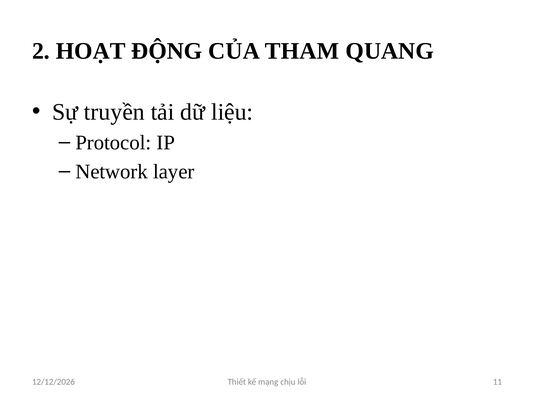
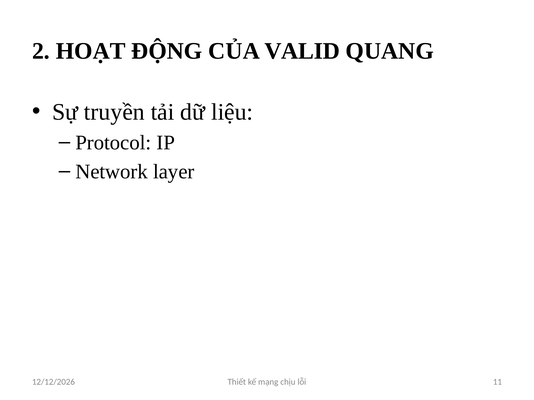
THAM: THAM -> VALID
